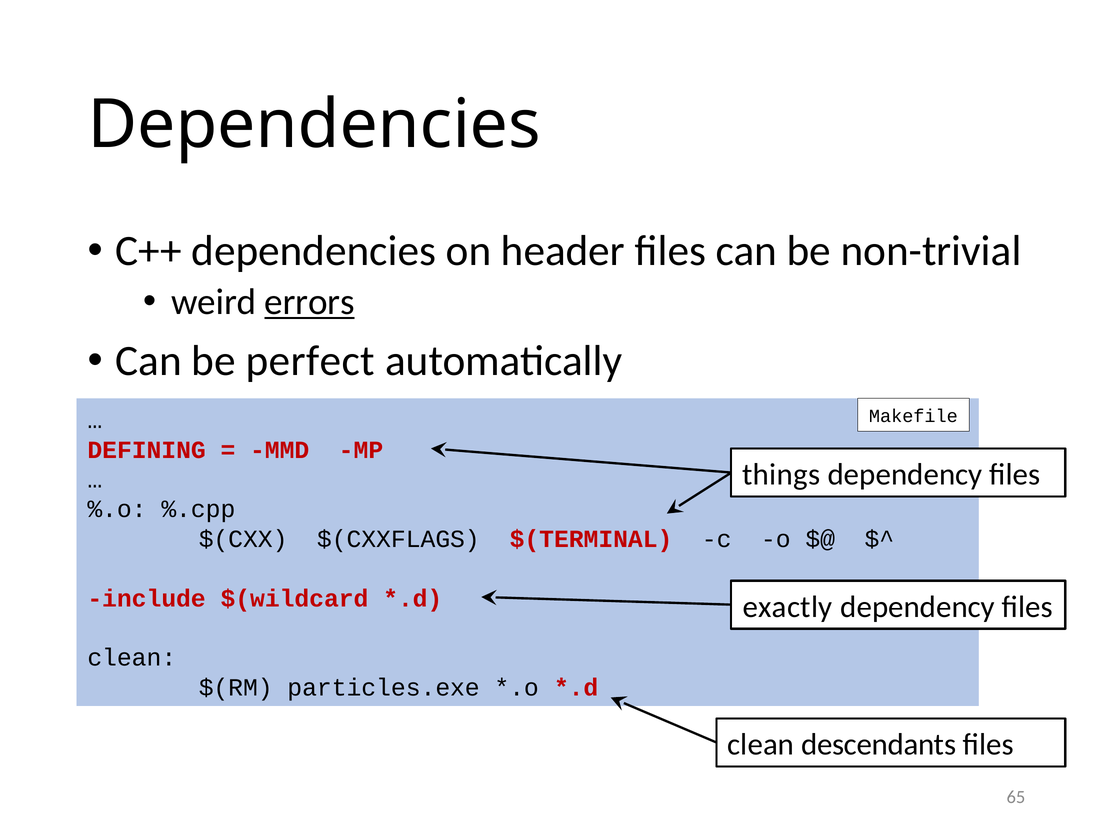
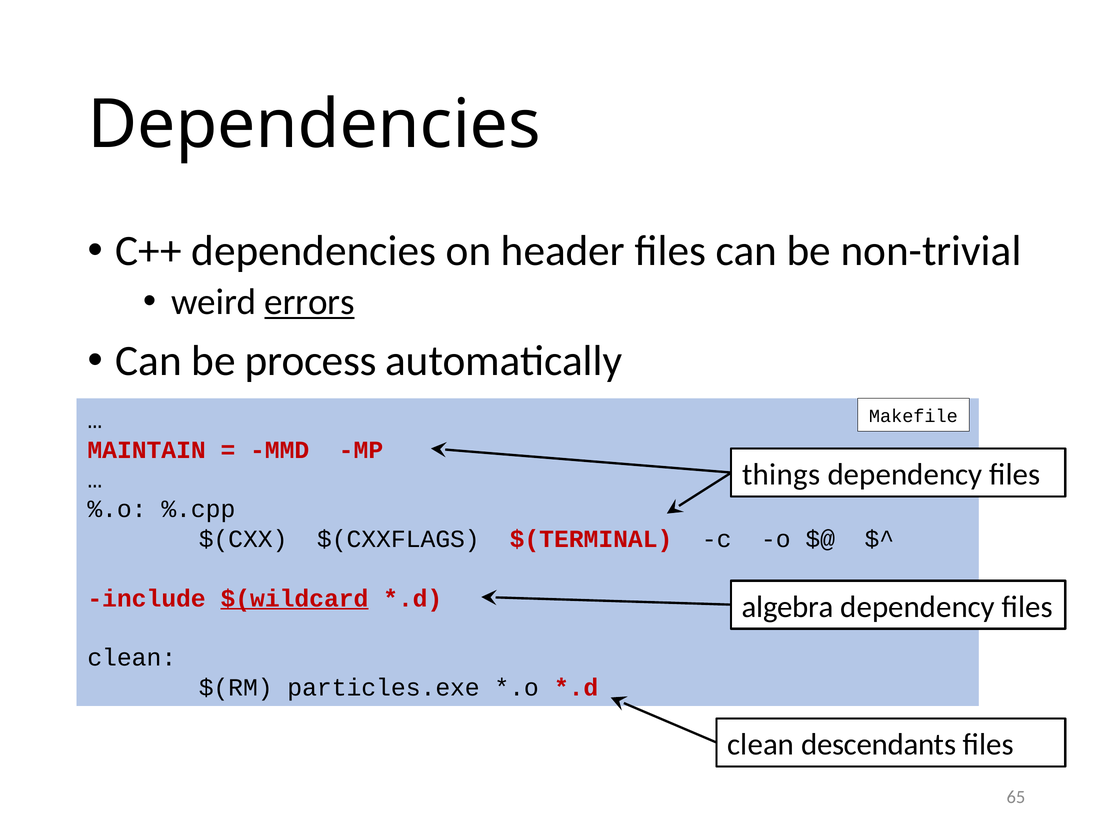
perfect: perfect -> process
DEFINING: DEFINING -> MAINTAIN
$(wildcard underline: none -> present
exactly: exactly -> algebra
